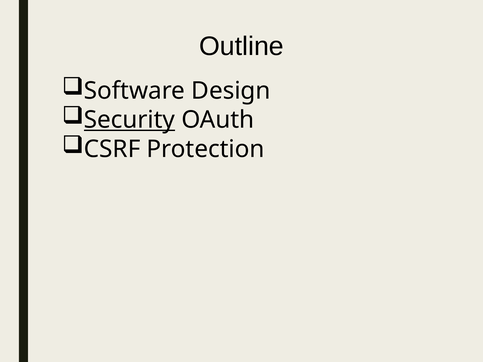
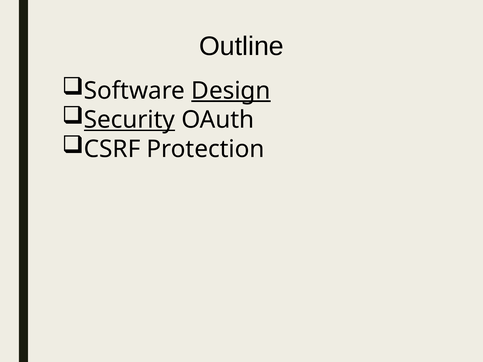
Design underline: none -> present
